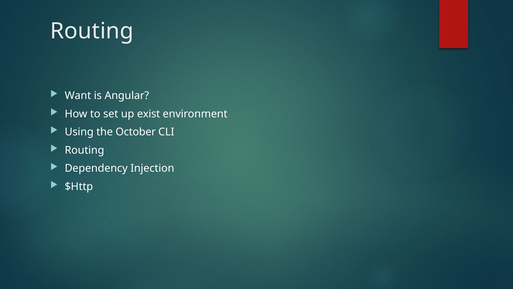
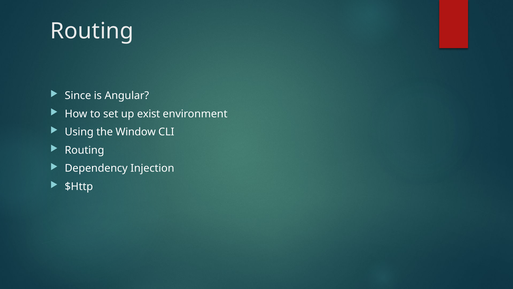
Want: Want -> Since
October: October -> Window
